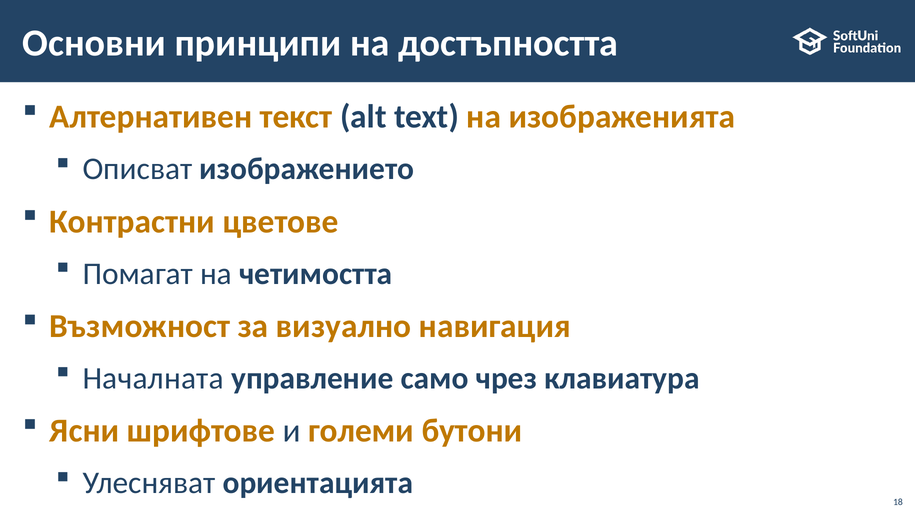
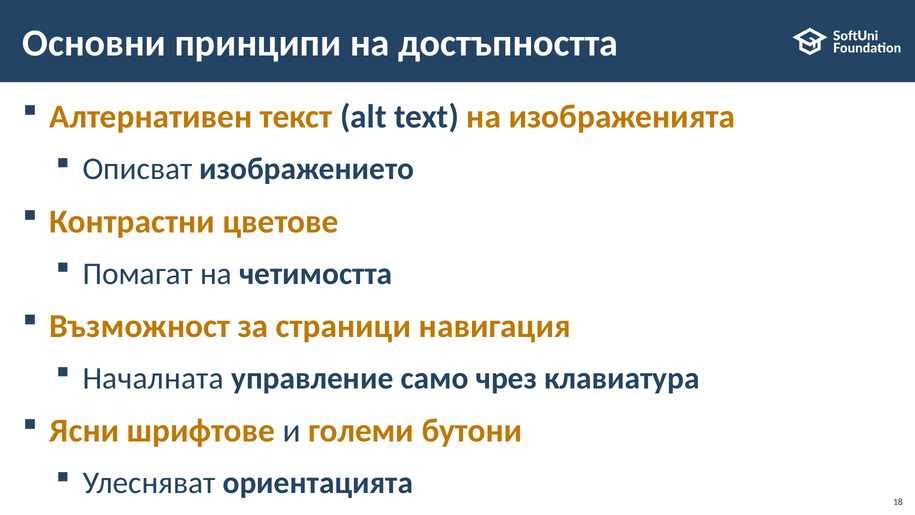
визуално: визуално -> страници
